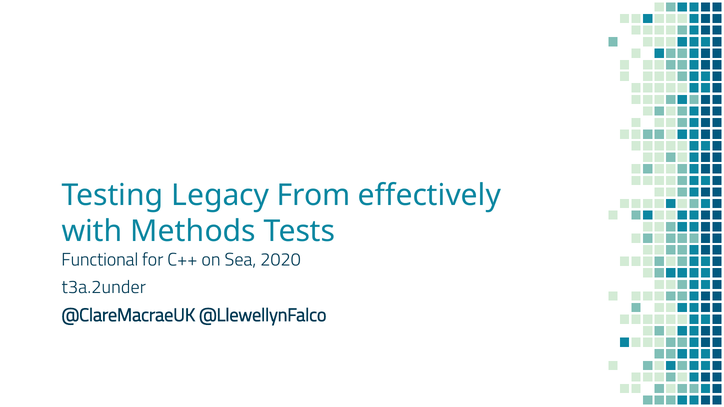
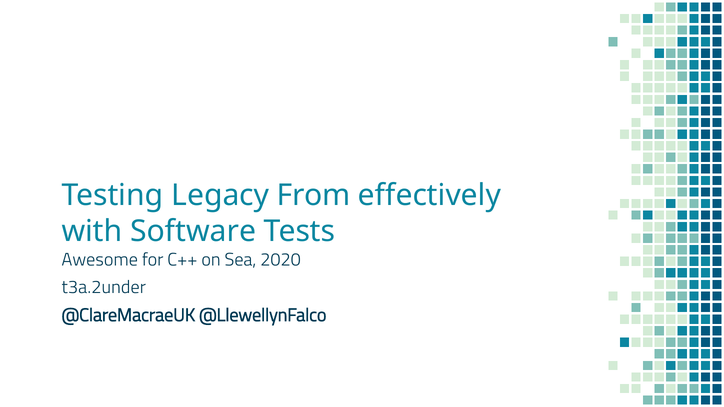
Methods: Methods -> Software
Functional: Functional -> Awesome
